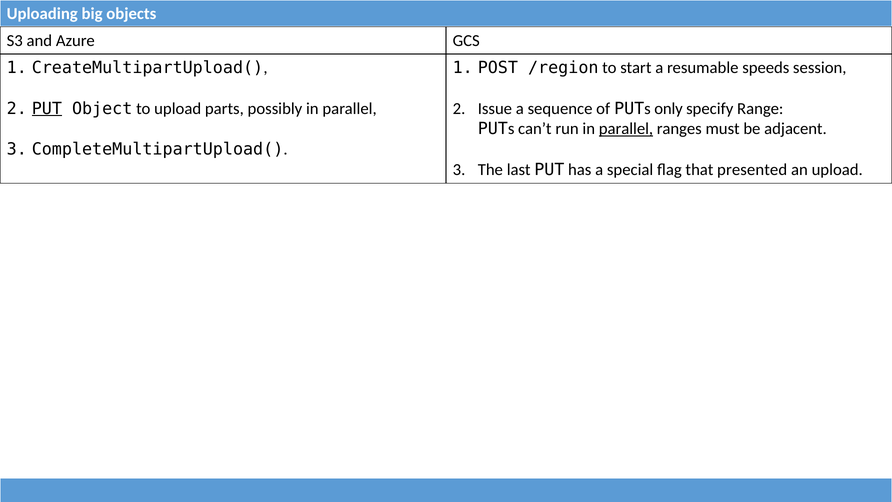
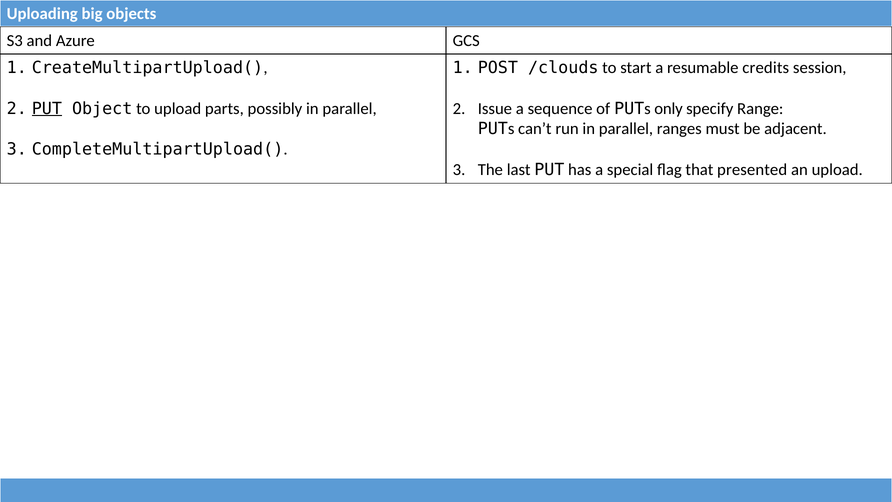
/region: /region -> /clouds
speeds: speeds -> credits
parallel at (626, 129) underline: present -> none
